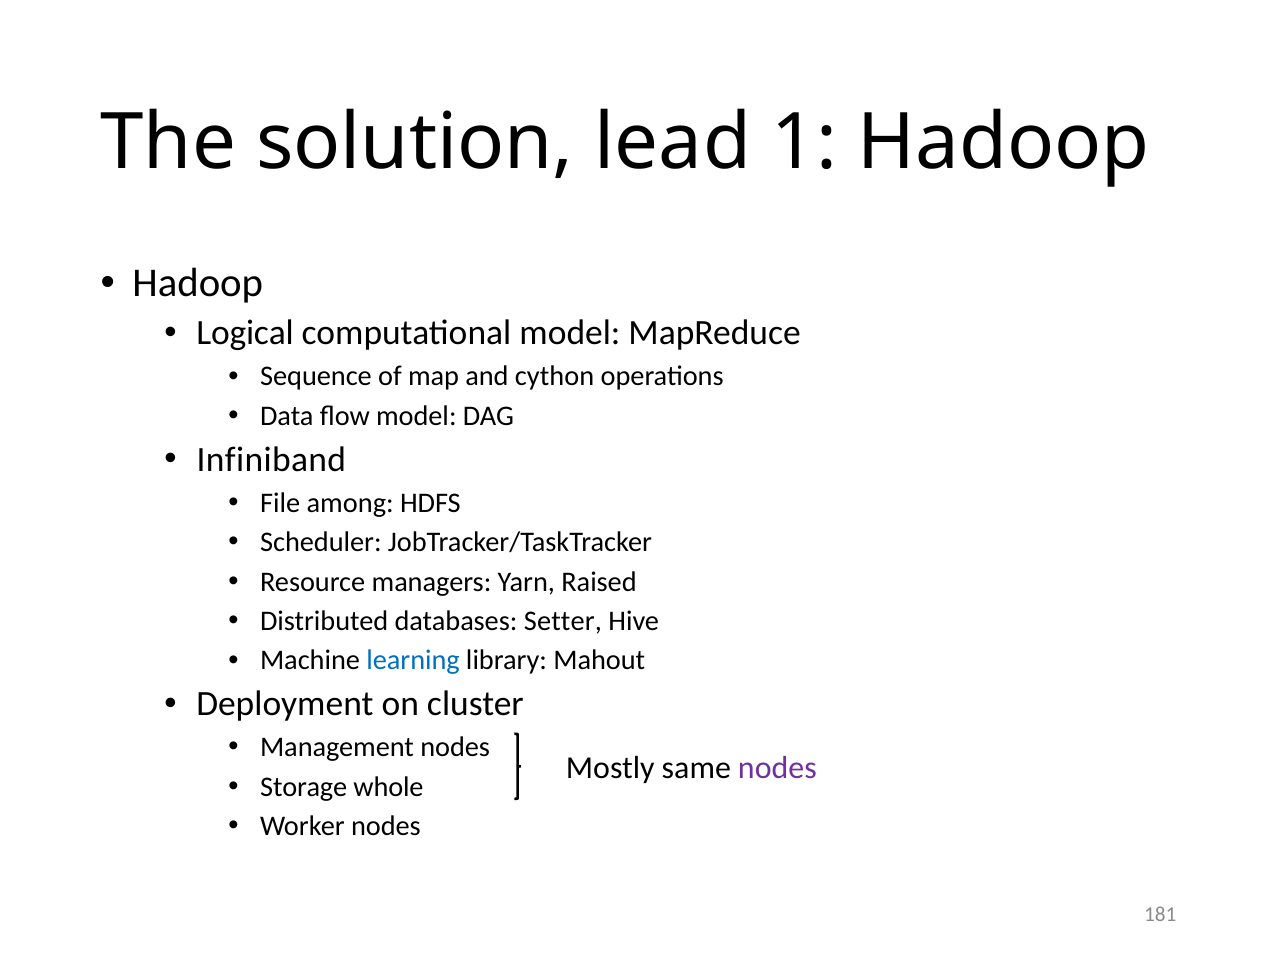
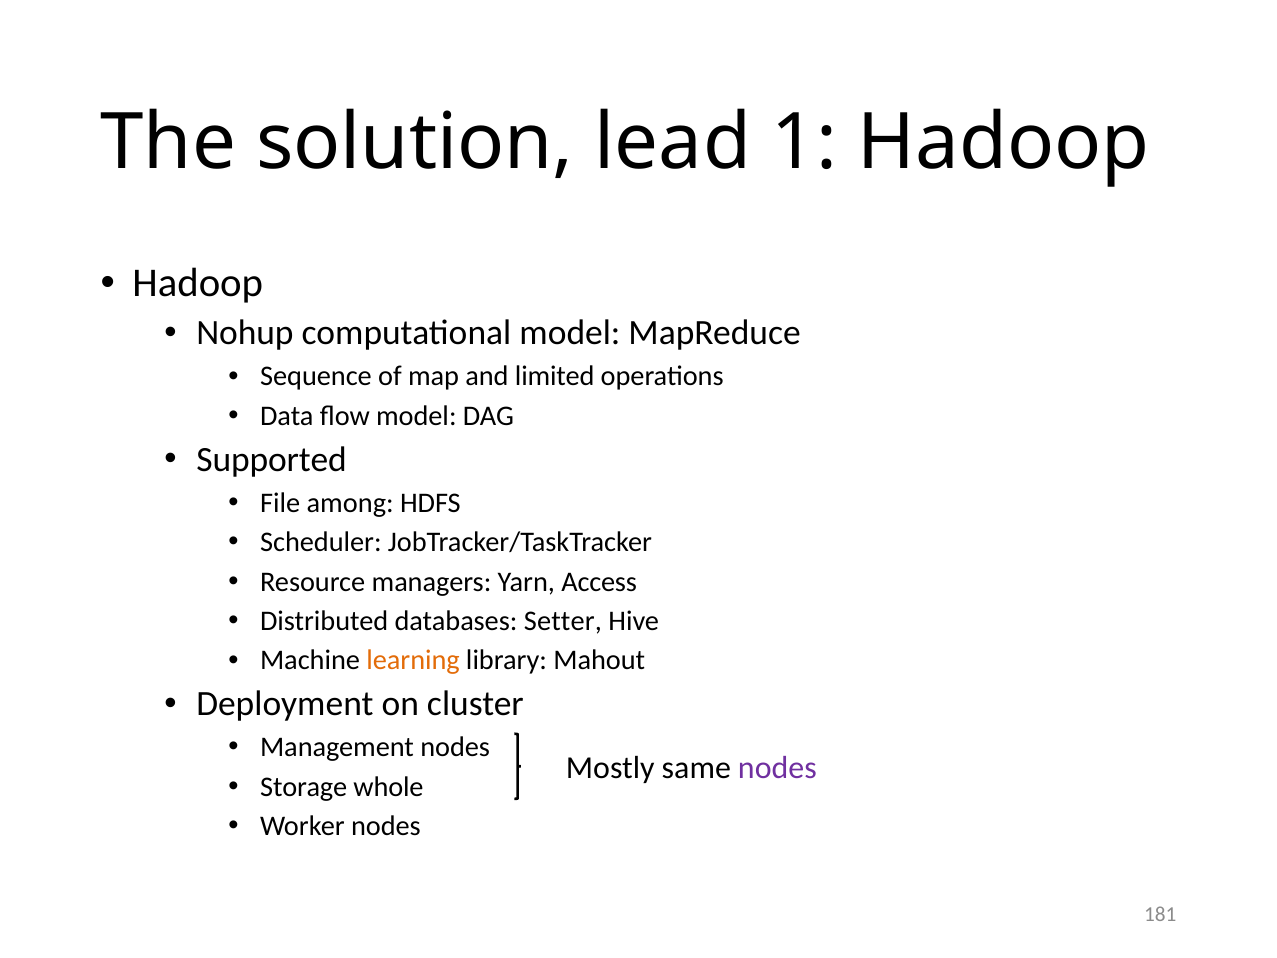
Logical: Logical -> Nohup
cython: cython -> limited
Infiniband: Infiniband -> Supported
Raised: Raised -> Access
learning colour: blue -> orange
